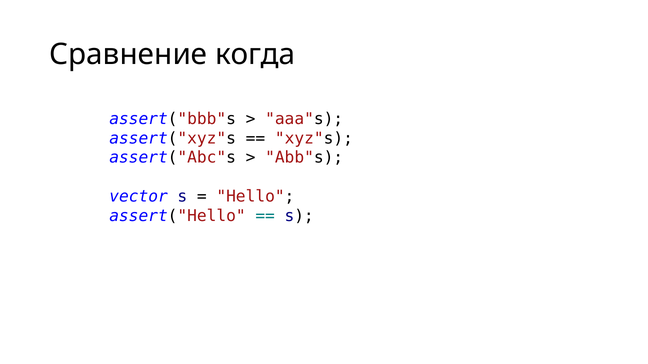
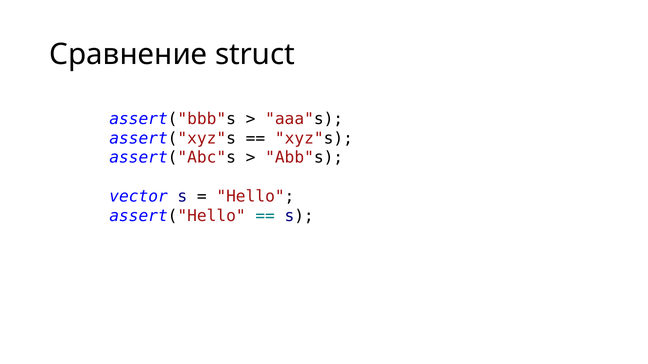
когда: когда -> struct
